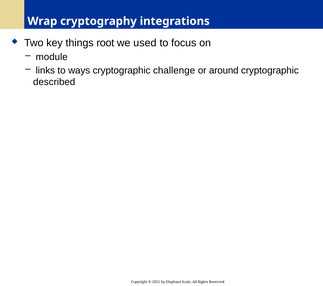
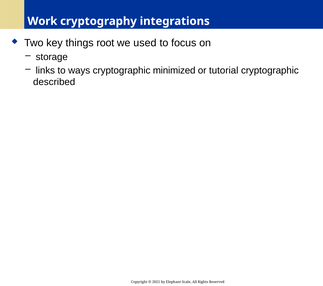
Wrap: Wrap -> Work
module: module -> storage
challenge: challenge -> minimized
around: around -> tutorial
